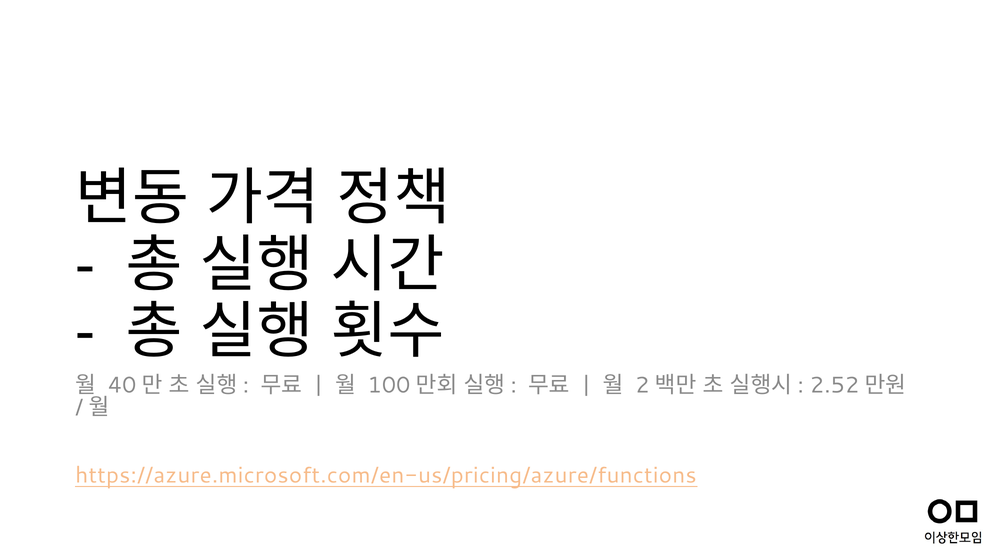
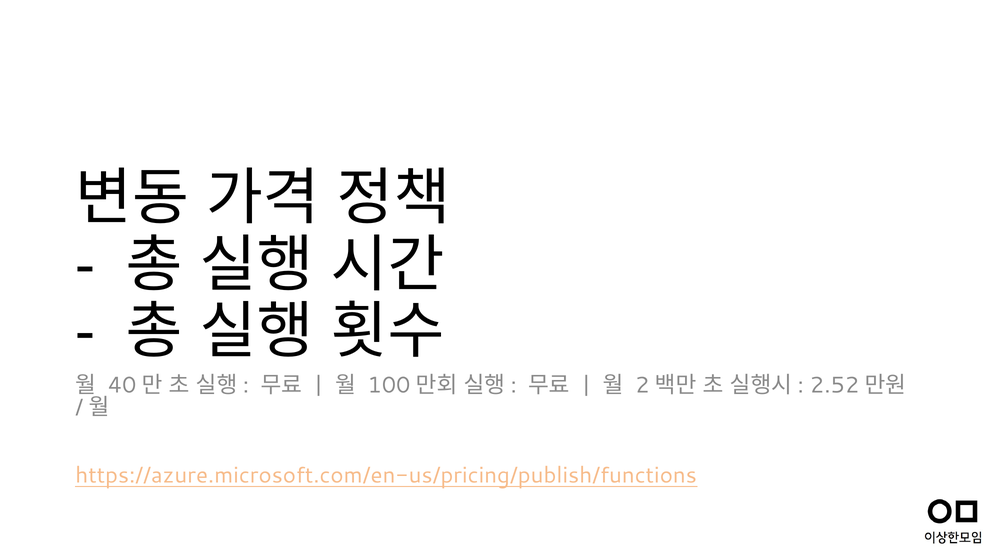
https://azure.microsoft.com/en-us/pricing/azure/functions: https://azure.microsoft.com/en-us/pricing/azure/functions -> https://azure.microsoft.com/en-us/pricing/publish/functions
